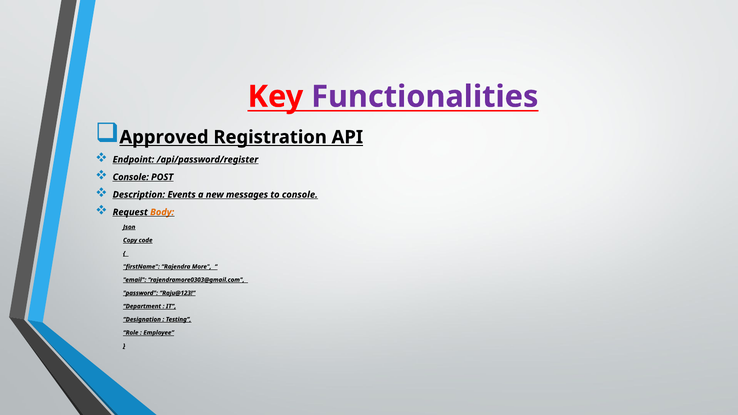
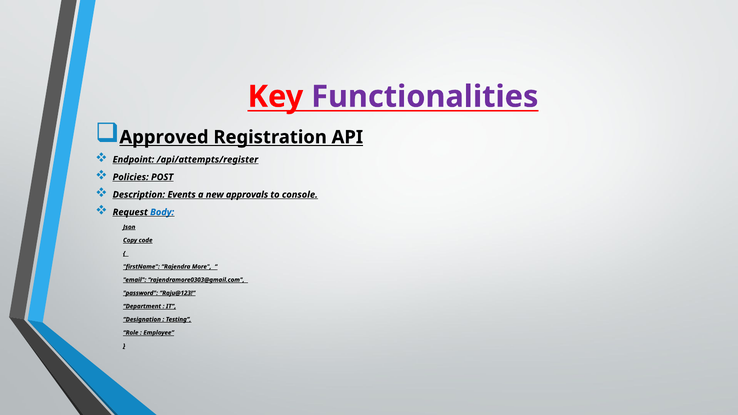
/api/password/register: /api/password/register -> /api/attempts/register
Console at (131, 177): Console -> Policies
messages: messages -> approvals
Body colour: orange -> blue
